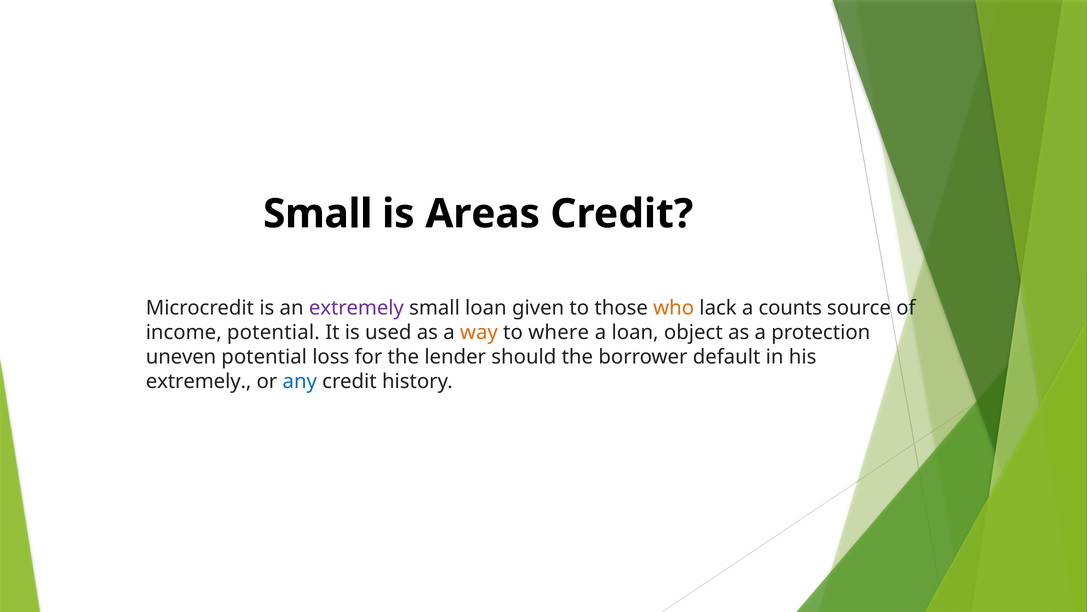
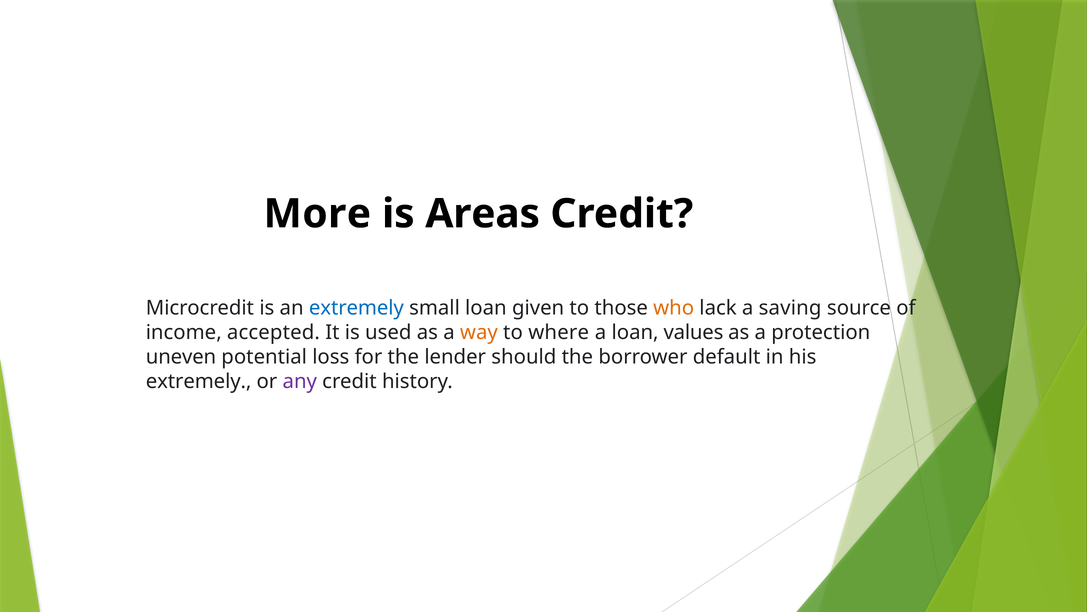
Small at (318, 214): Small -> More
extremely at (356, 308) colour: purple -> blue
counts: counts -> saving
income potential: potential -> accepted
object: object -> values
any colour: blue -> purple
